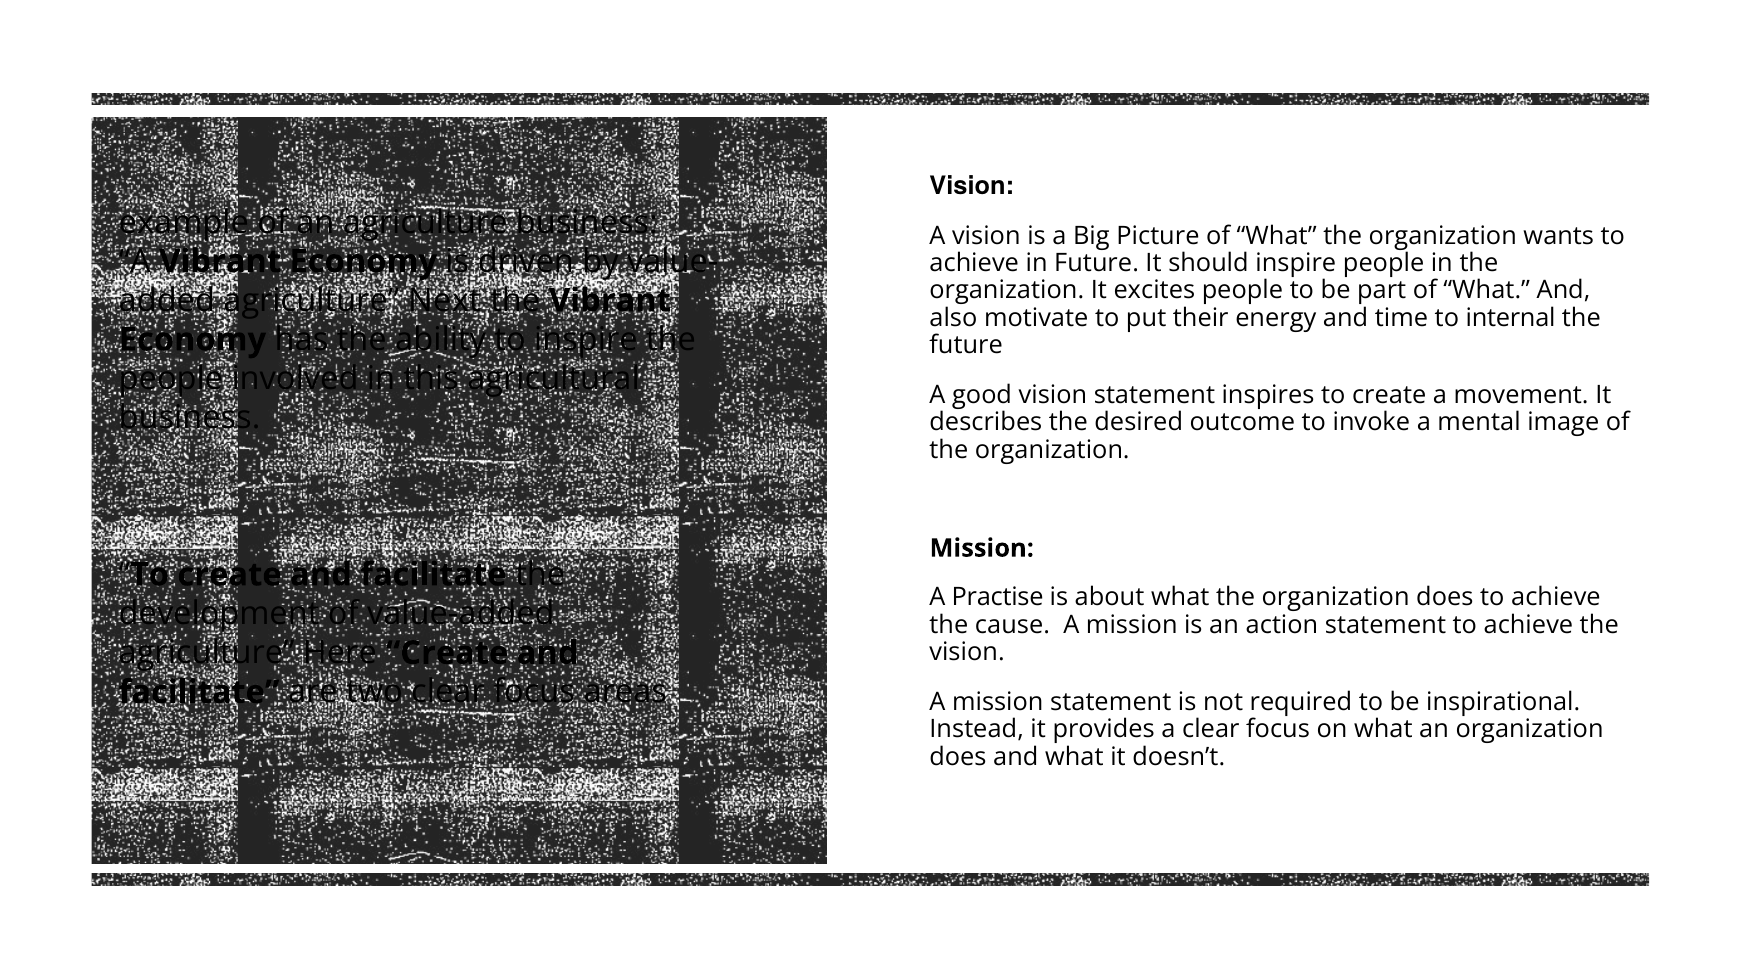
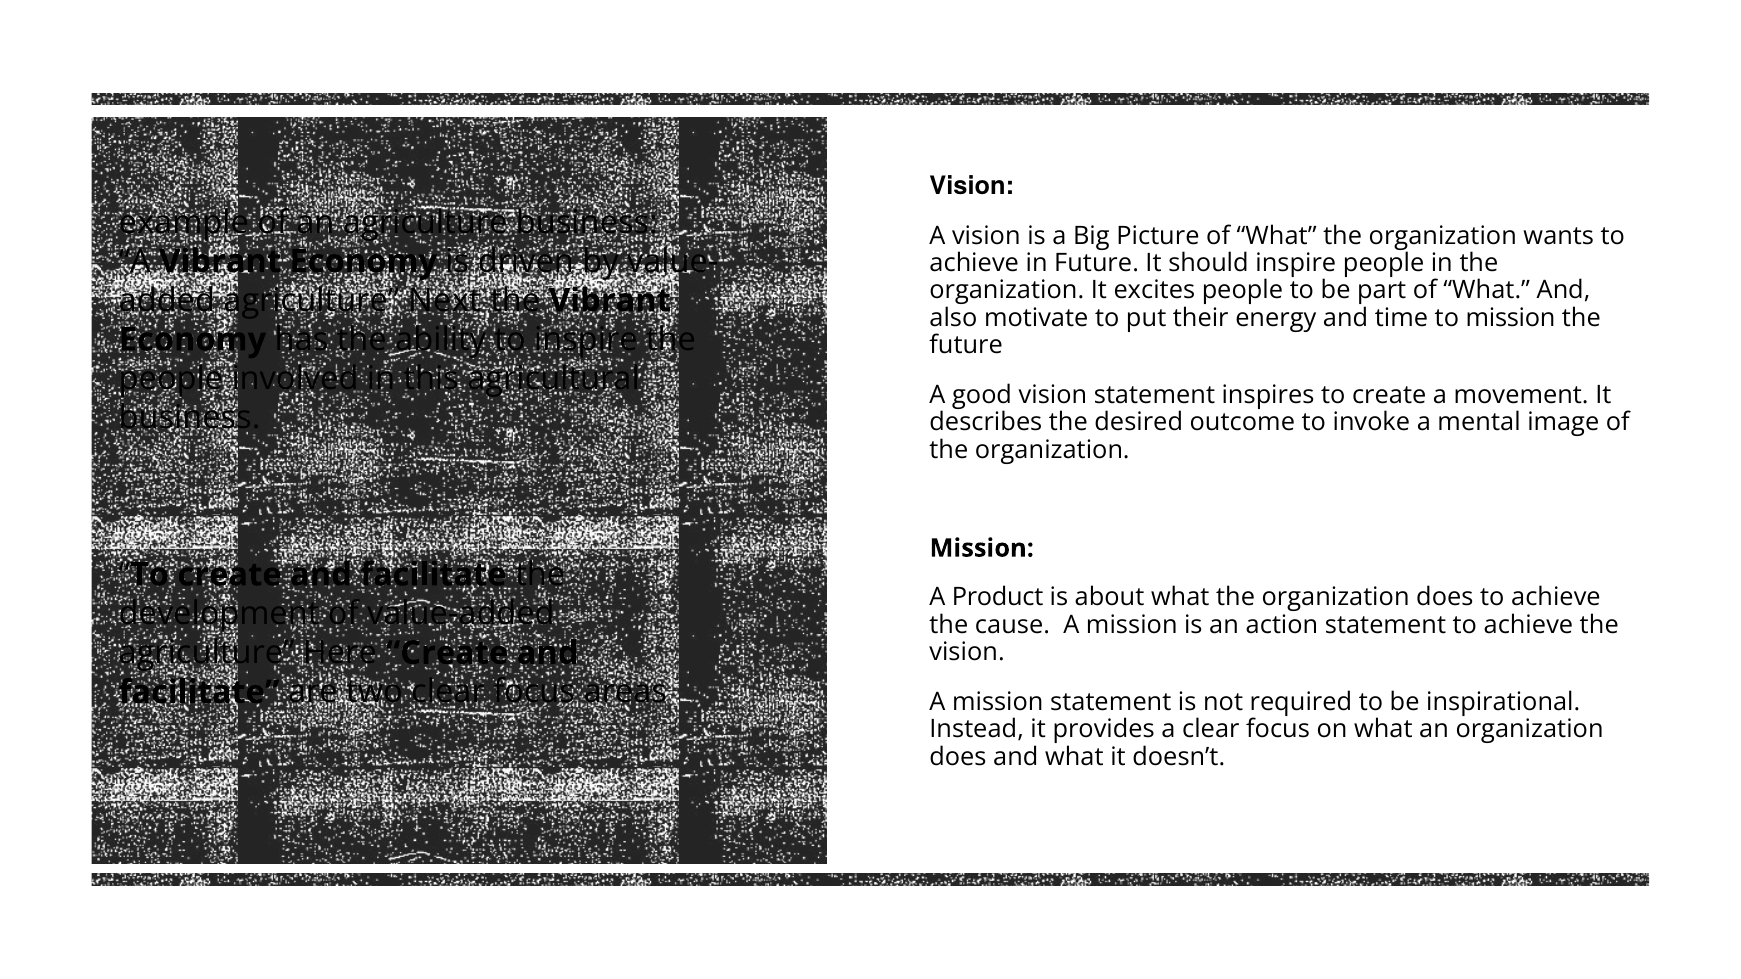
to internal: internal -> mission
Practise: Practise -> Product
